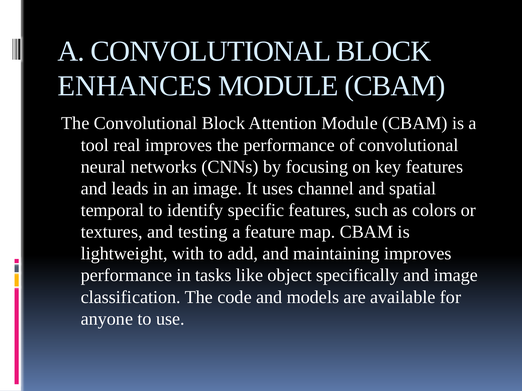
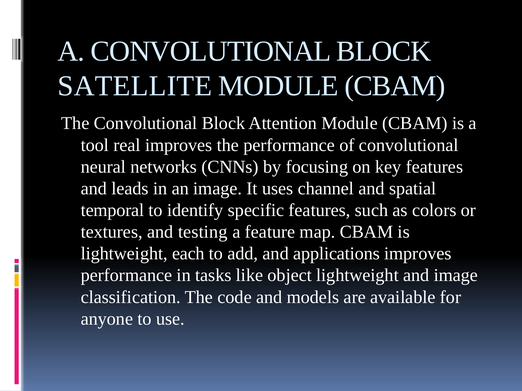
ENHANCES: ENHANCES -> SATELLITE
with: with -> each
maintaining: maintaining -> applications
object specifically: specifically -> lightweight
